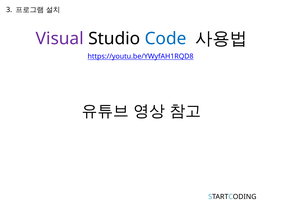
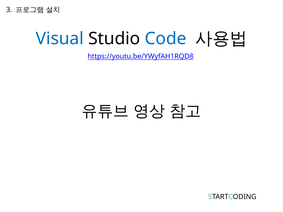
Visual colour: purple -> blue
